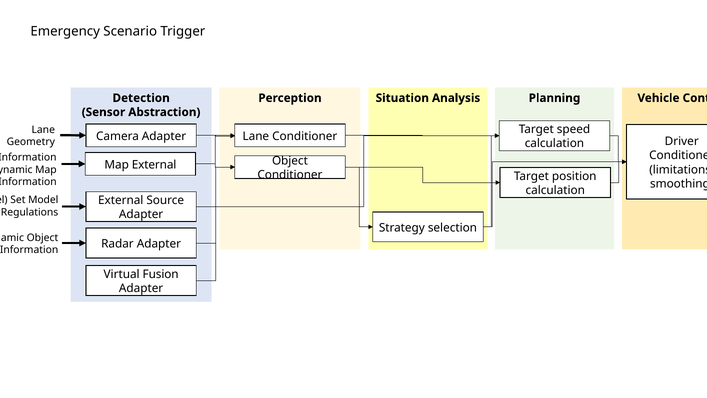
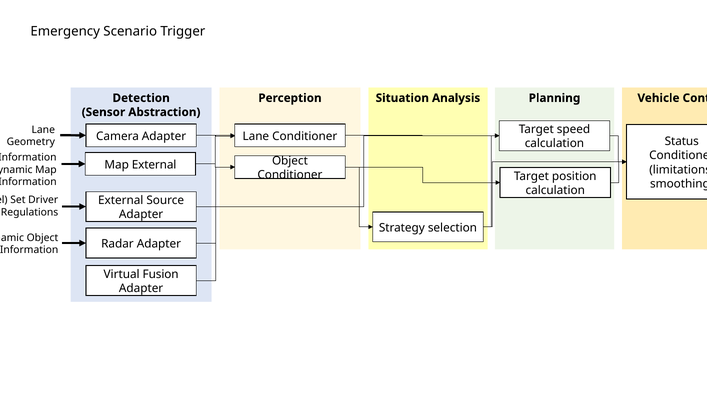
Geometry Driver: Driver -> Status
Set Model: Model -> Driver
